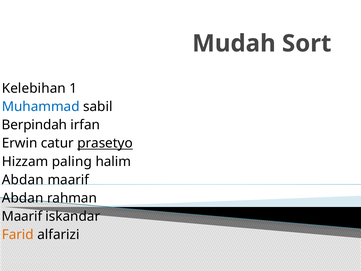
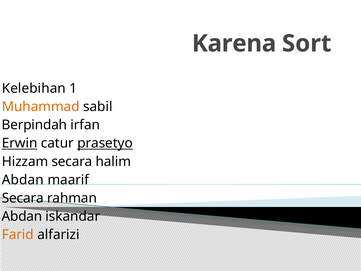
Mudah: Mudah -> Karena
Muhammad colour: blue -> orange
Erwin underline: none -> present
Hizzam paling: paling -> secara
Abdan at (23, 198): Abdan -> Secara
Maarif at (22, 216): Maarif -> Abdan
